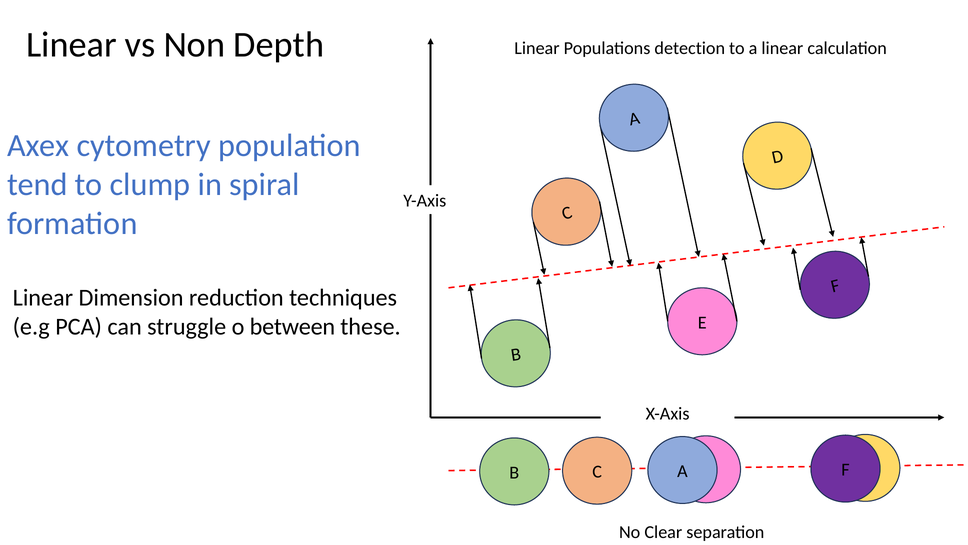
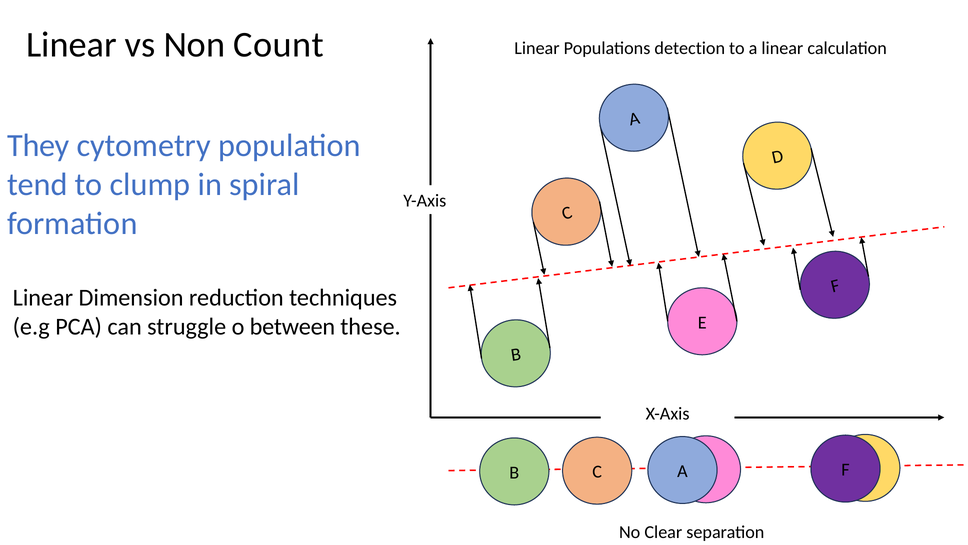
Depth: Depth -> Count
Axex: Axex -> They
